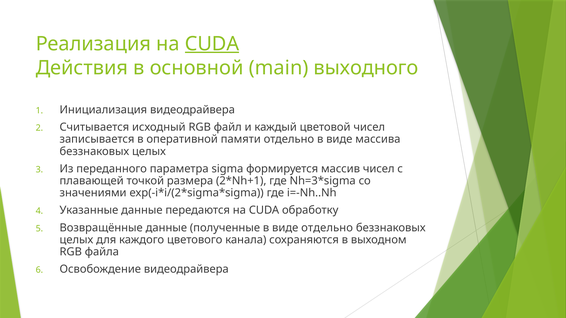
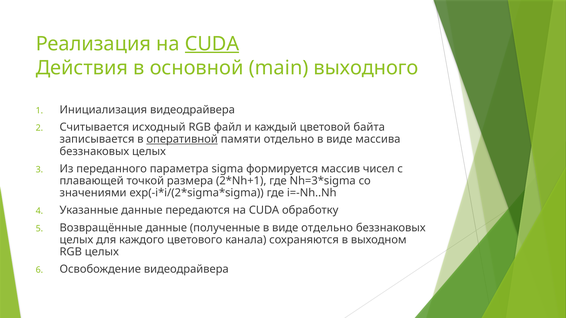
цветовой чисел: чисел -> байта
оперативной underline: none -> present
RGB файла: файла -> целых
